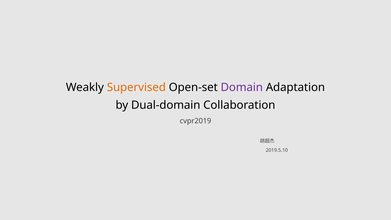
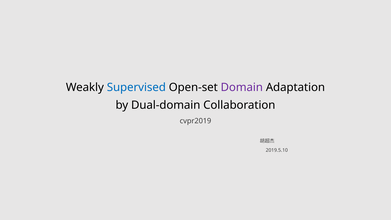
Supervised colour: orange -> blue
